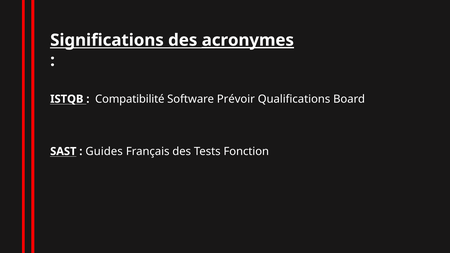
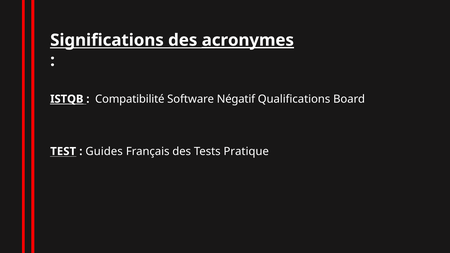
ISTQB underline: none -> present
Prévoir: Prévoir -> Négatif
SAST: SAST -> TEST
Fonction: Fonction -> Pratique
